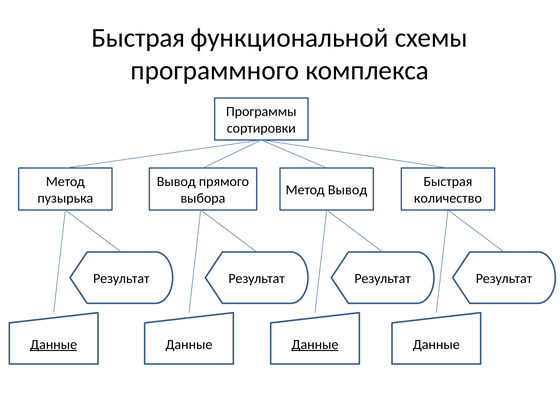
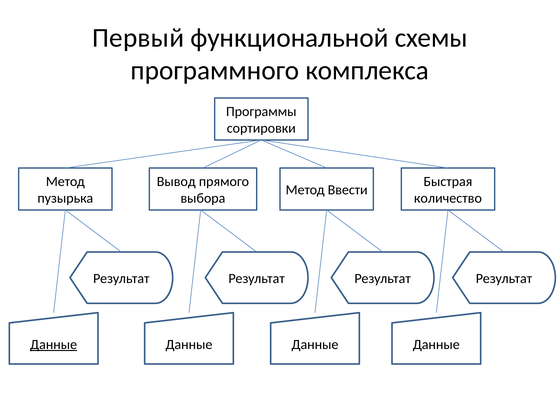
Быстрая at (138, 38): Быстрая -> Первый
Метод Вывод: Вывод -> Ввести
Данные at (315, 344) underline: present -> none
